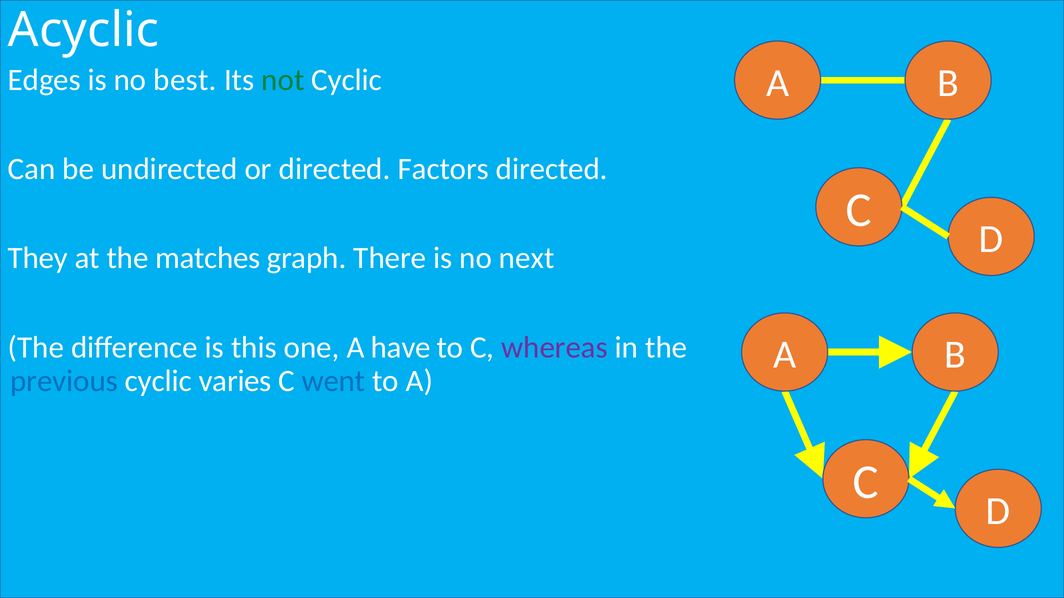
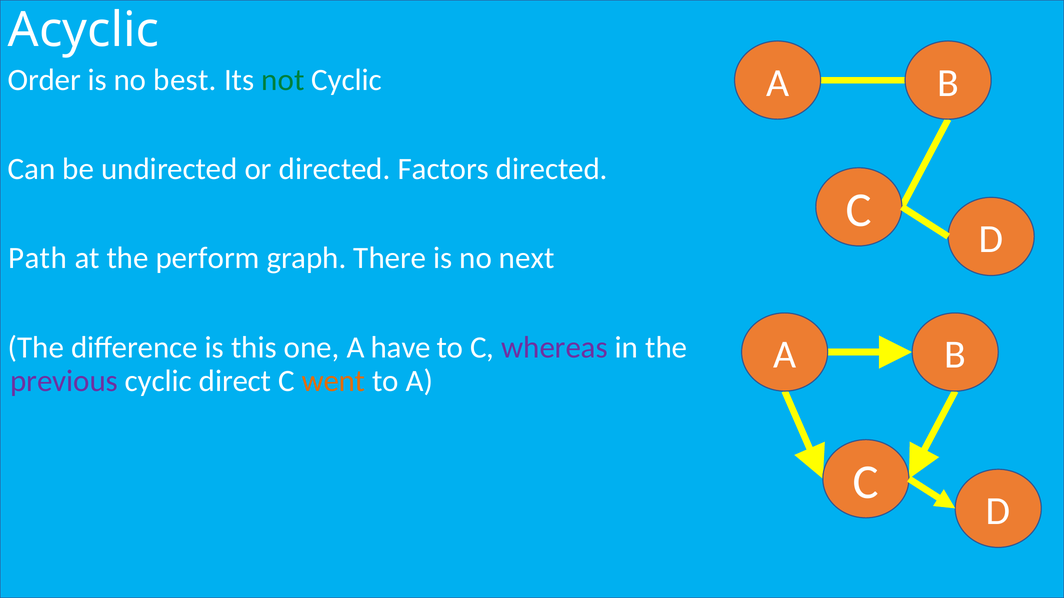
Edges: Edges -> Order
They: They -> Path
matches: matches -> perform
previous colour: blue -> purple
varies: varies -> direct
went colour: blue -> orange
